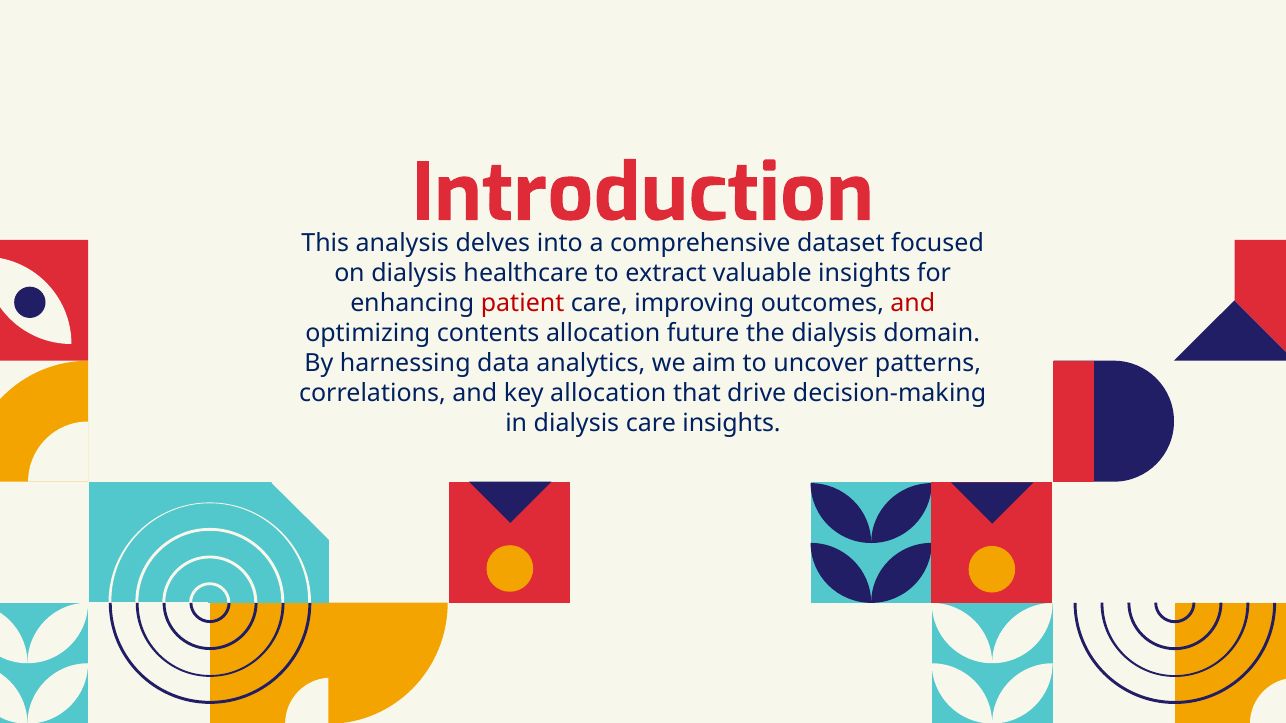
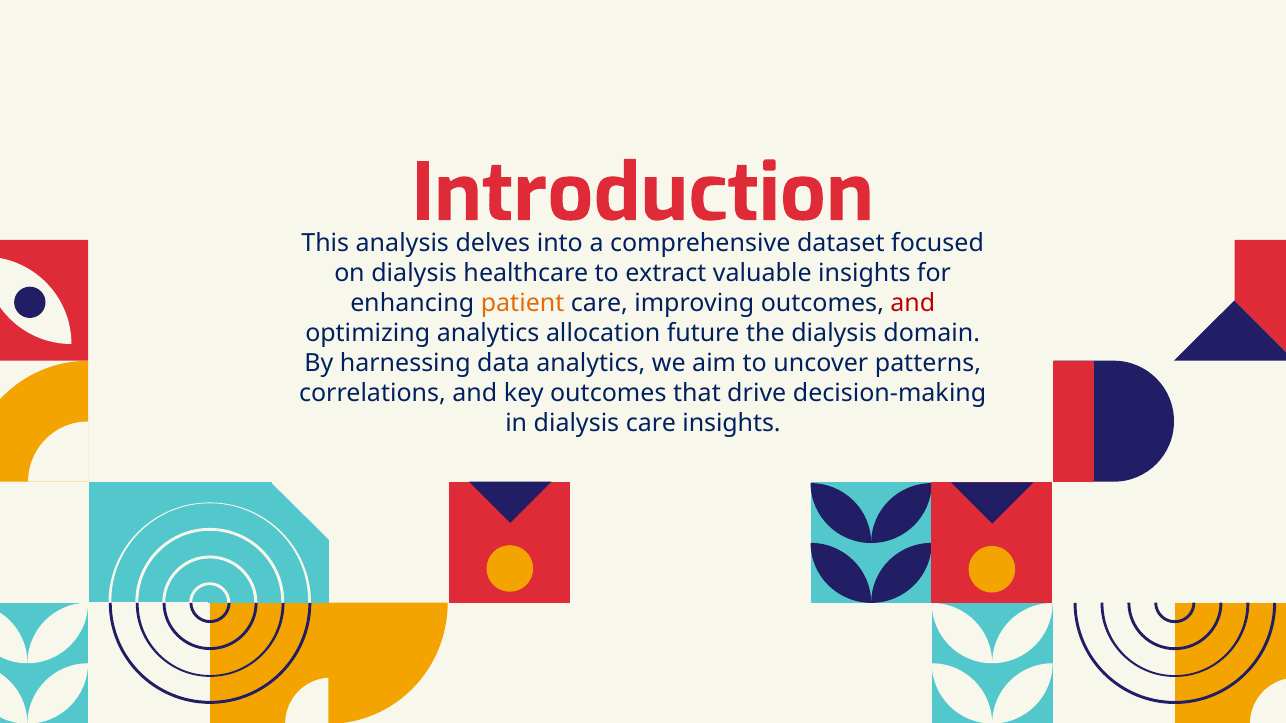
patient colour: red -> orange
optimizing contents: contents -> analytics
key allocation: allocation -> outcomes
